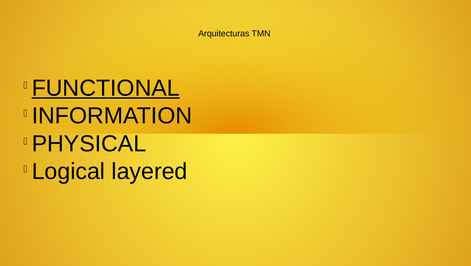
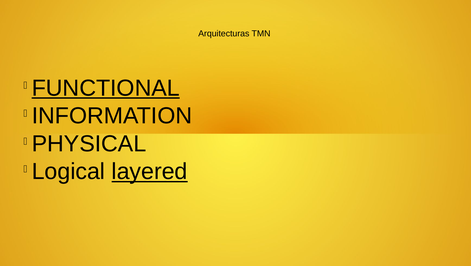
layered underline: none -> present
